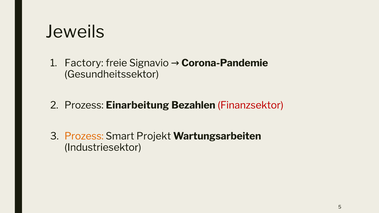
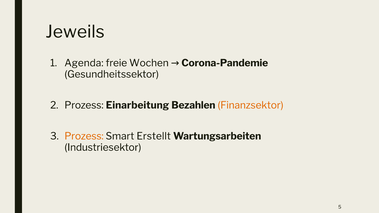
Factory: Factory -> Agenda
Signavio: Signavio -> Wochen
Finanzsektor colour: red -> orange
Projekt: Projekt -> Erstellt
